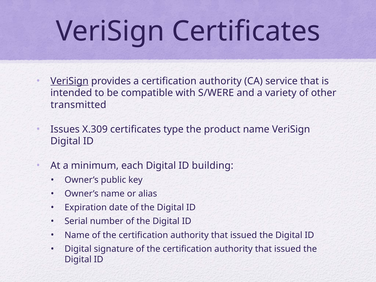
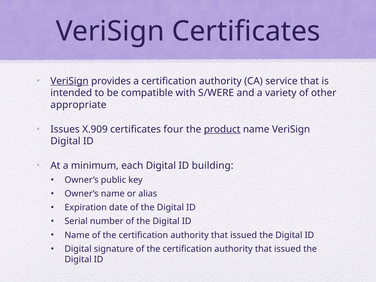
transmitted: transmitted -> appropriate
X.309: X.309 -> X.909
type: type -> four
product underline: none -> present
